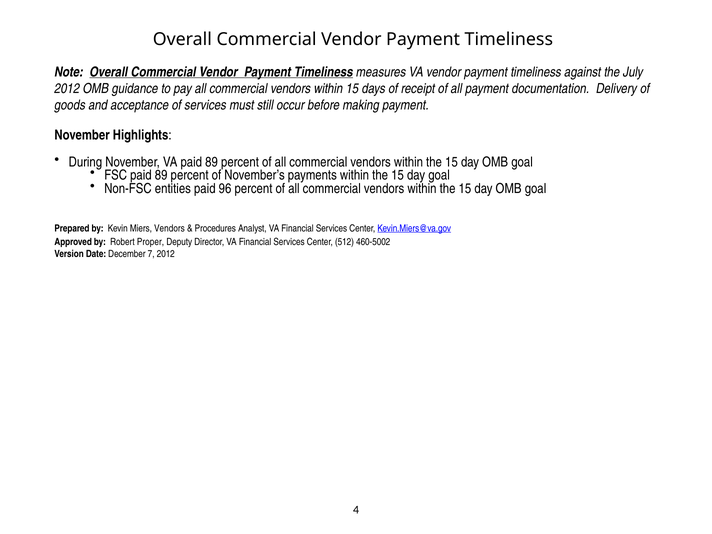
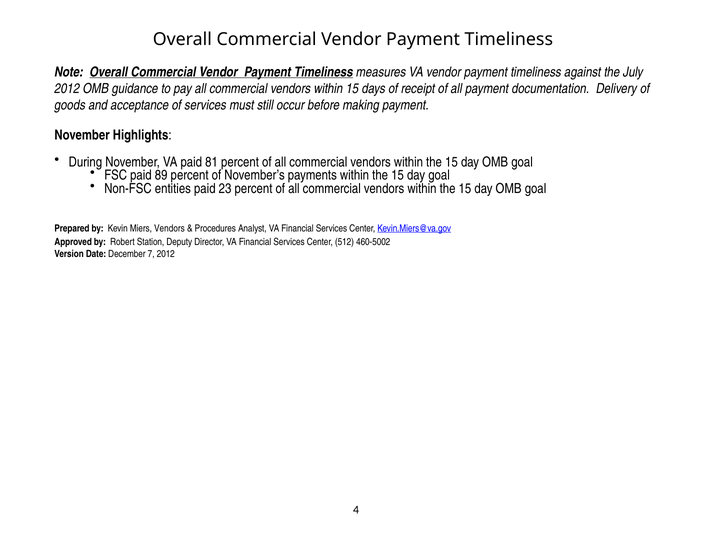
VA paid 89: 89 -> 81
96: 96 -> 23
Proper: Proper -> Station
